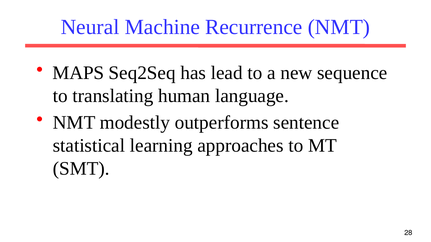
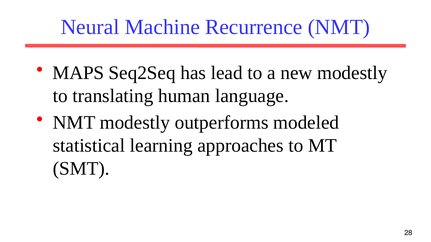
new sequence: sequence -> modestly
sentence: sentence -> modeled
